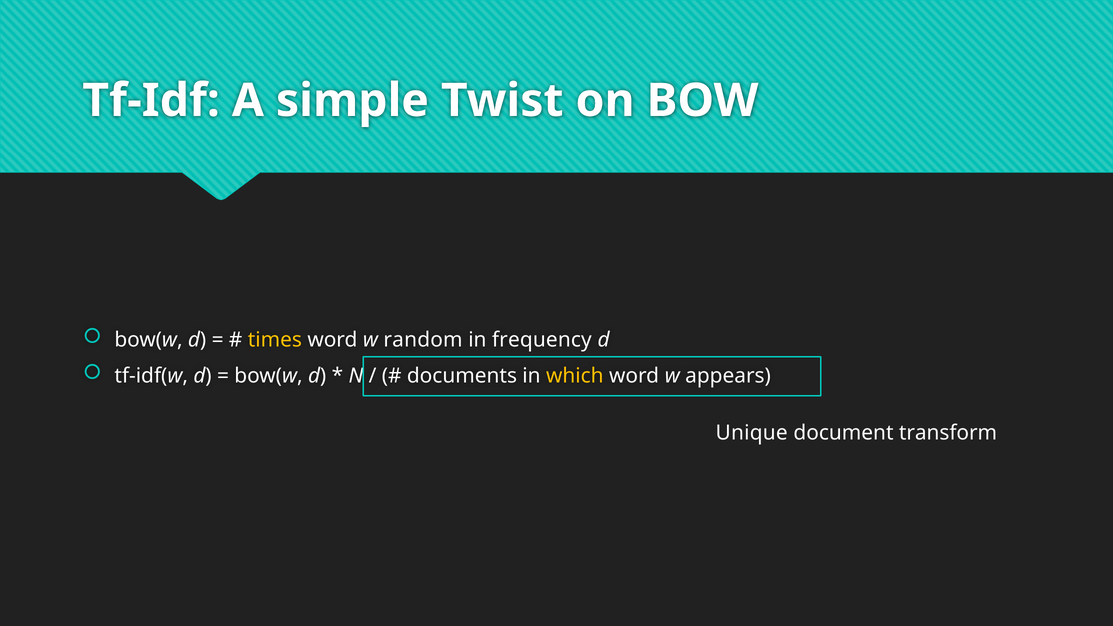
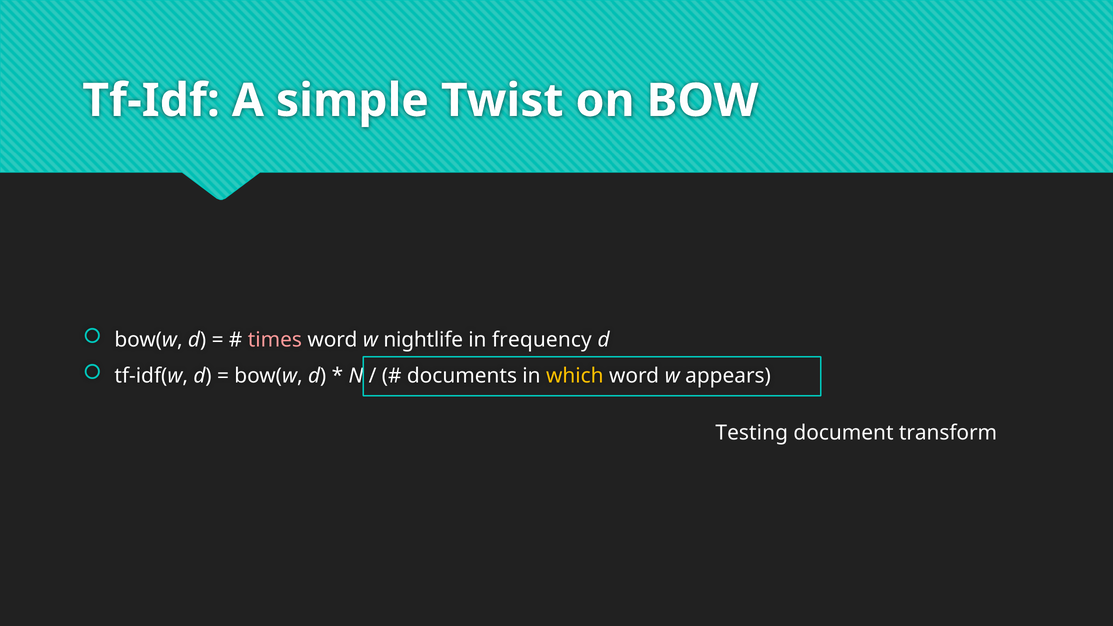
times colour: yellow -> pink
random: random -> nightlife
Unique: Unique -> Testing
